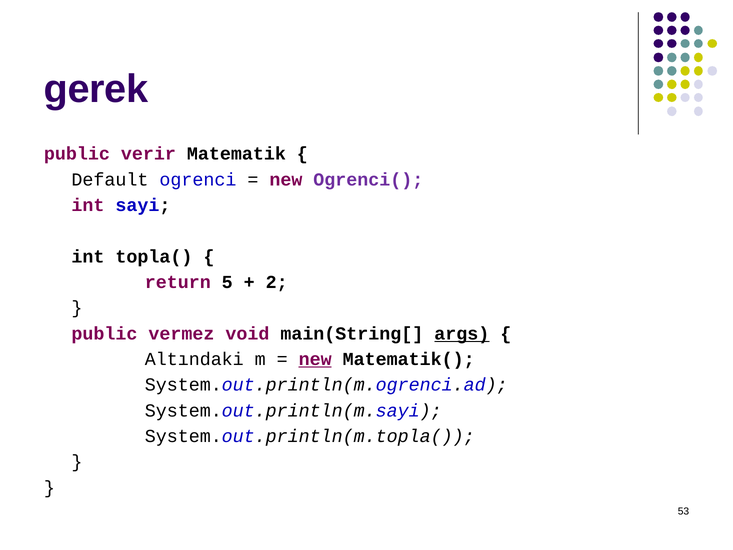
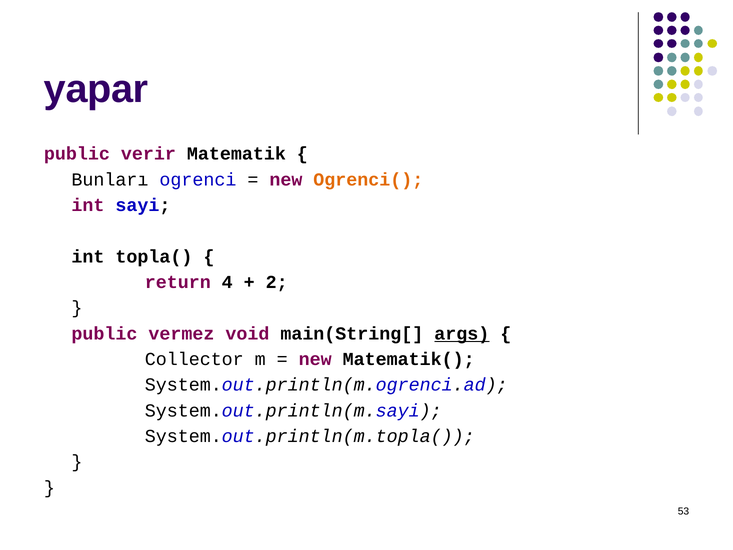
gerek: gerek -> yapar
Default: Default -> Bunları
Ogrenci( colour: purple -> orange
5: 5 -> 4
Altındaki: Altındaki -> Collector
new at (315, 359) underline: present -> none
